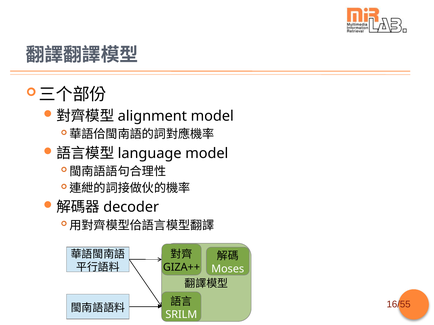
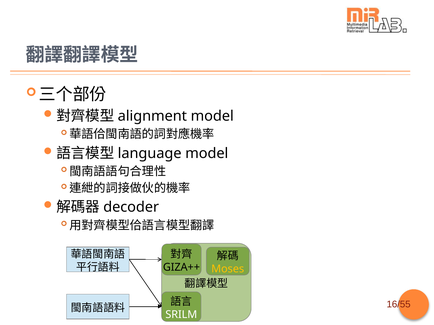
Moses colour: white -> yellow
